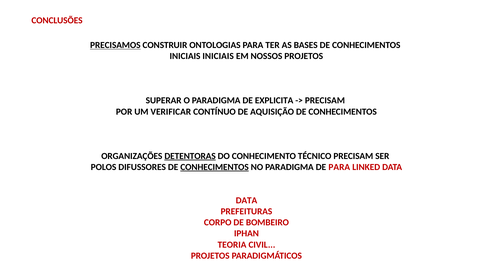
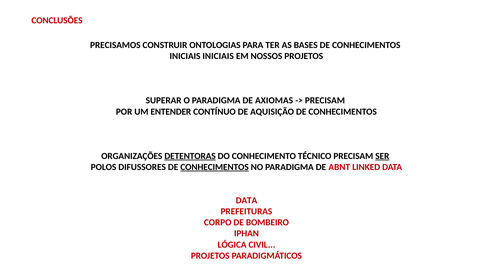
PRECISAMOS underline: present -> none
EXPLICITA: EXPLICITA -> AXIOMAS
VERIFICAR: VERIFICAR -> ENTENDER
SER underline: none -> present
DE PARA: PARA -> ABNT
TEORIA: TEORIA -> LÓGICA
